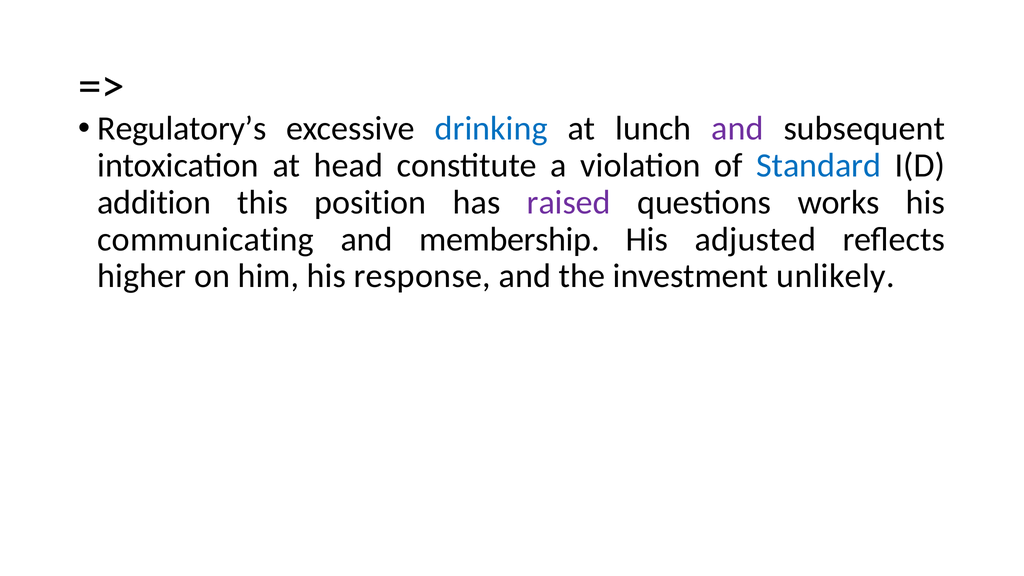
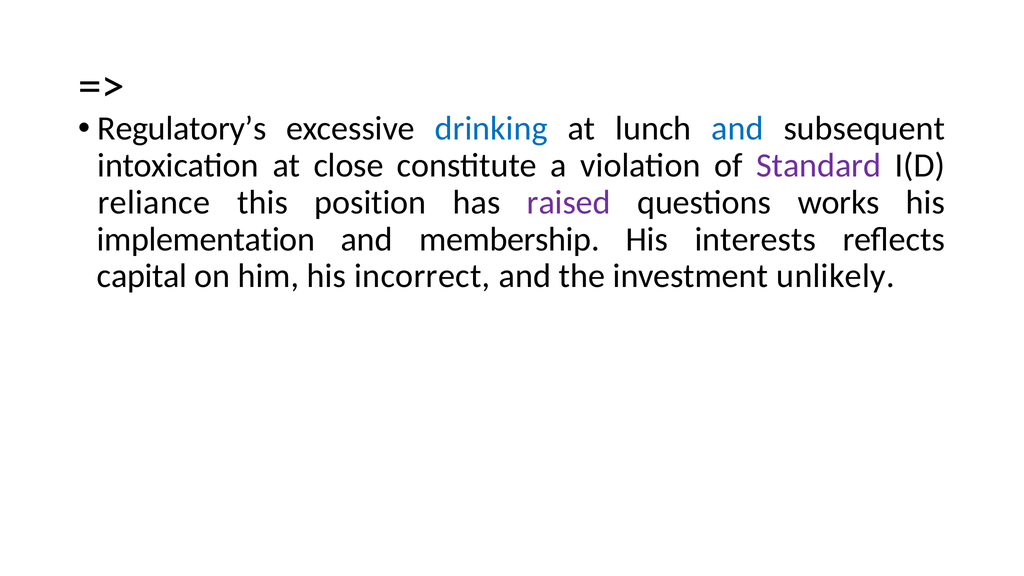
and at (737, 129) colour: purple -> blue
head: head -> close
Standard colour: blue -> purple
addition: addition -> reliance
communicating: communicating -> implementation
adjusted: adjusted -> interests
higher: higher -> capital
response: response -> incorrect
